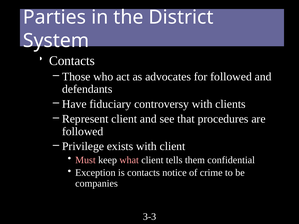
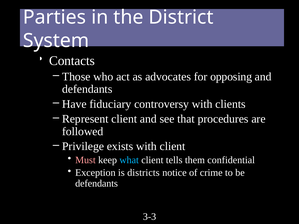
for followed: followed -> opposing
what colour: pink -> light blue
is contacts: contacts -> districts
companies at (97, 184): companies -> defendants
